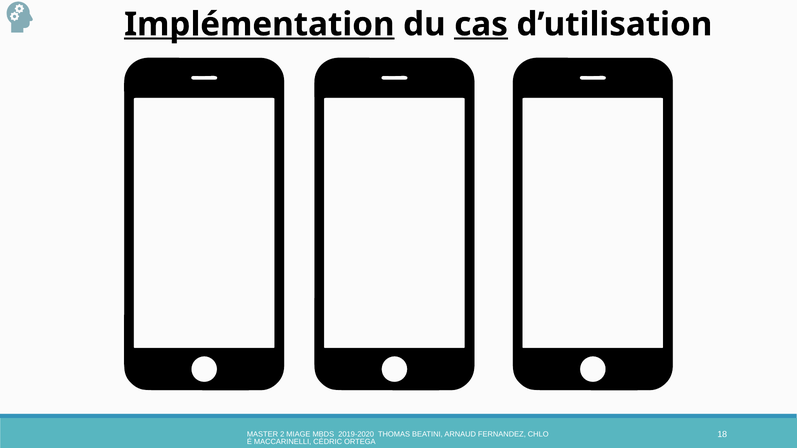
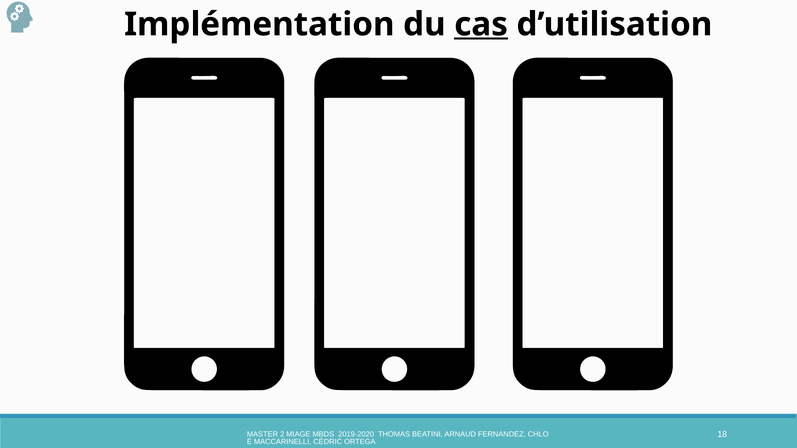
Implémentation underline: present -> none
